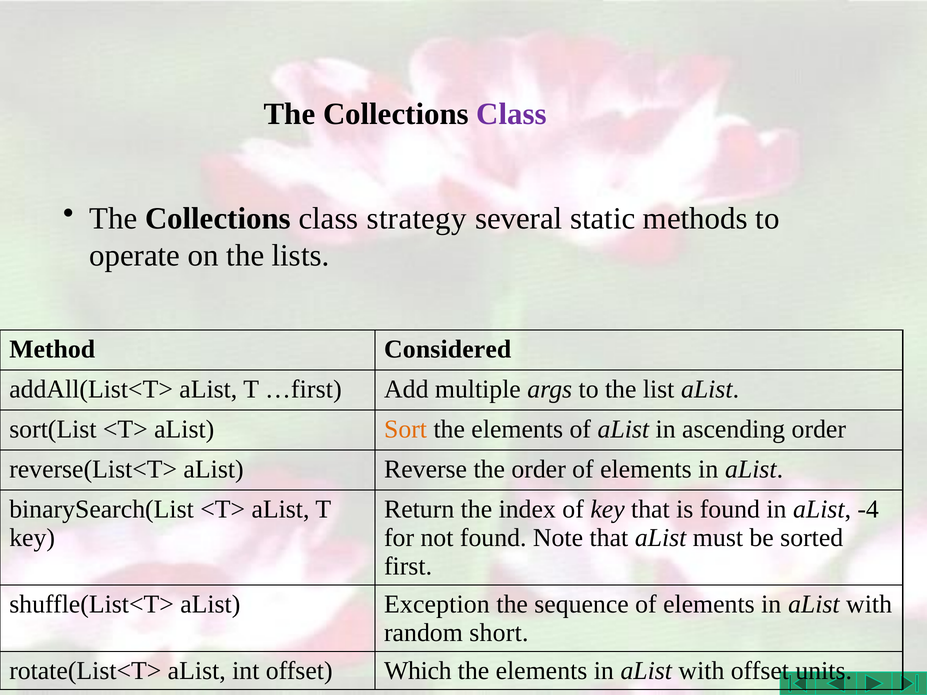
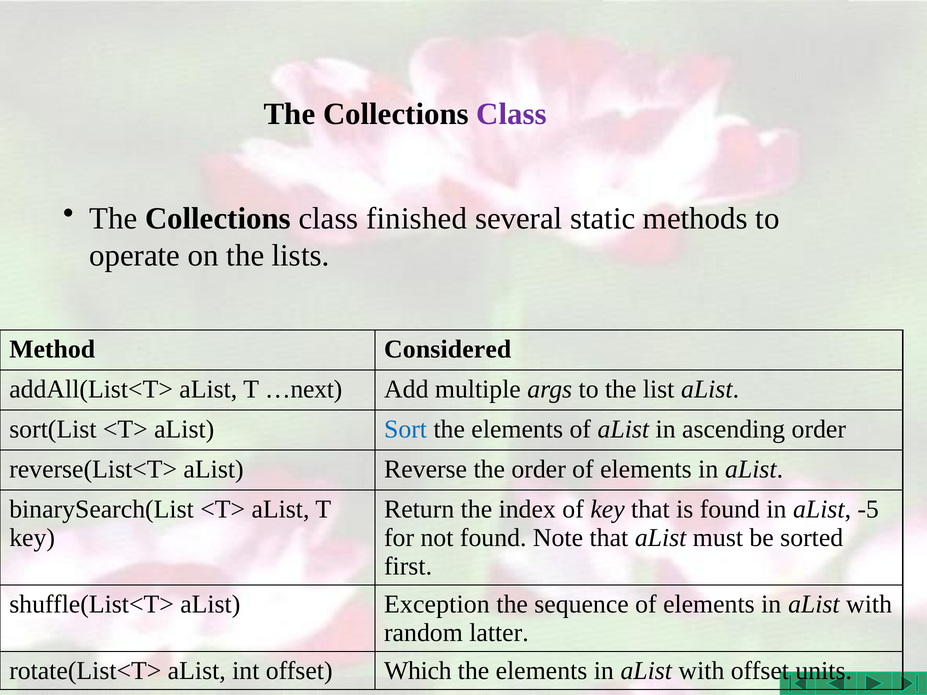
strategy: strategy -> finished
…first: …first -> …next
Sort colour: orange -> blue
-4: -4 -> -5
short: short -> latter
